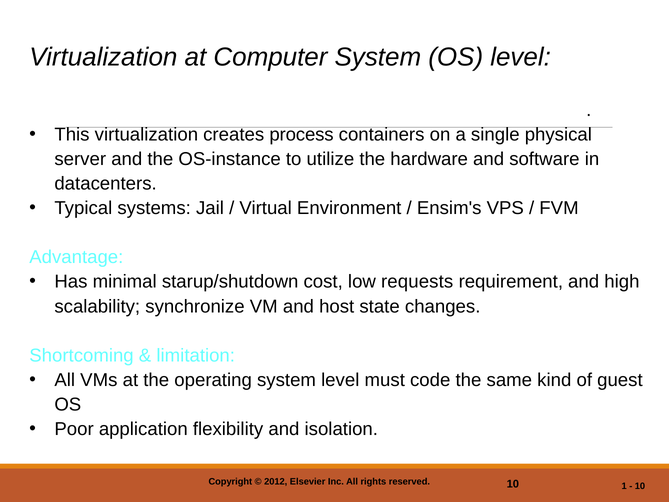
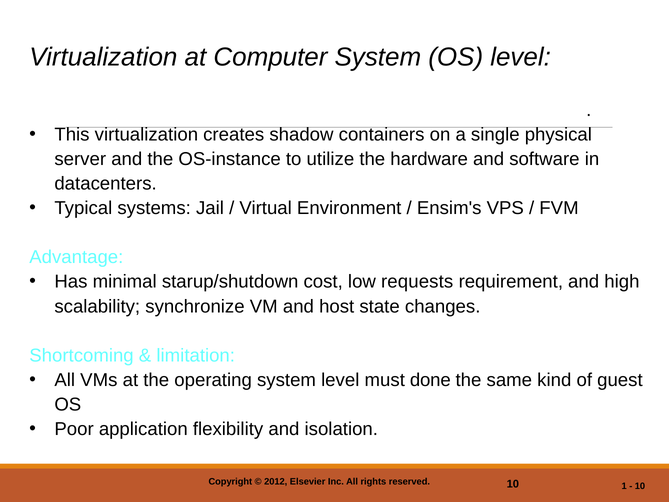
process: process -> shadow
code: code -> done
